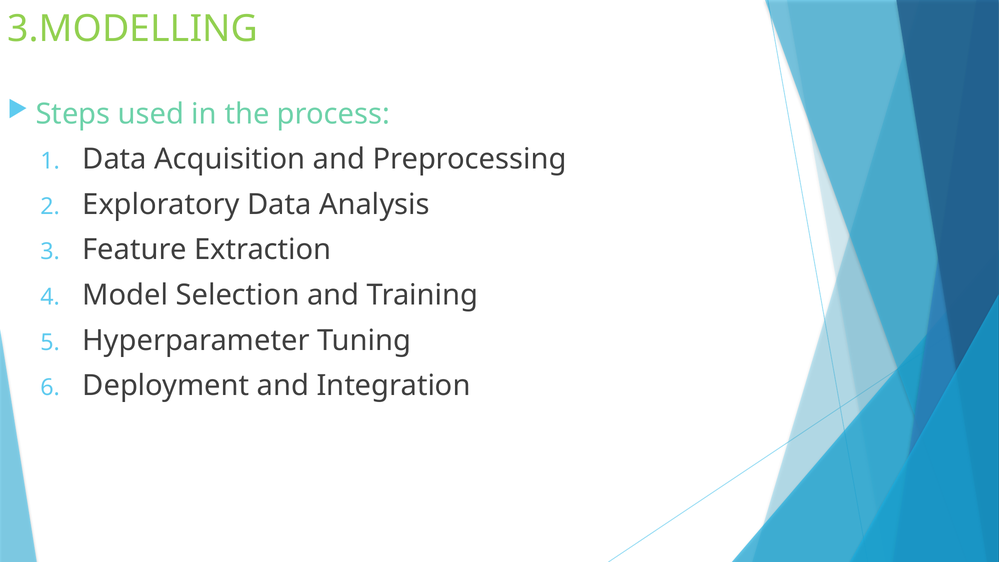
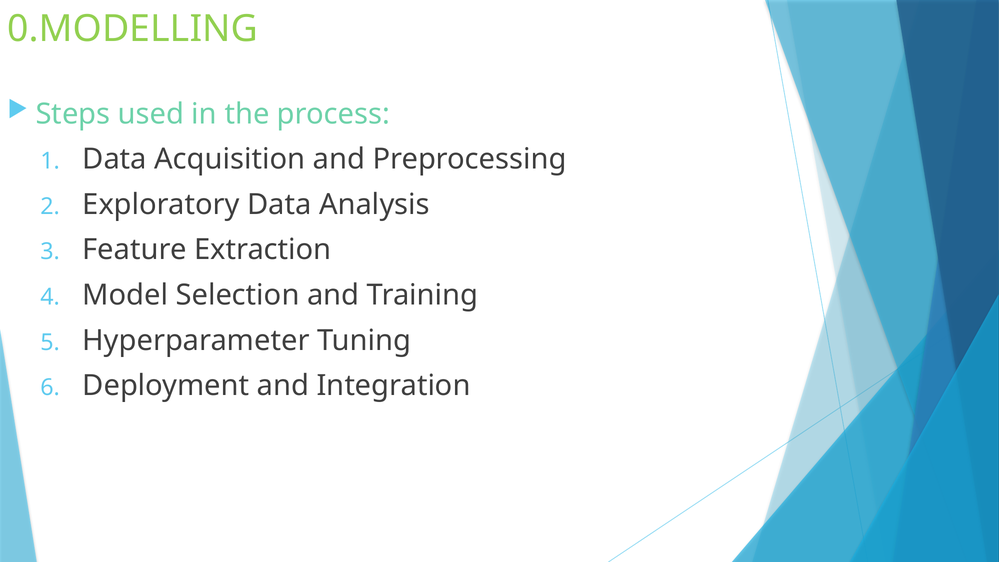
3.MODELLING: 3.MODELLING -> 0.MODELLING
